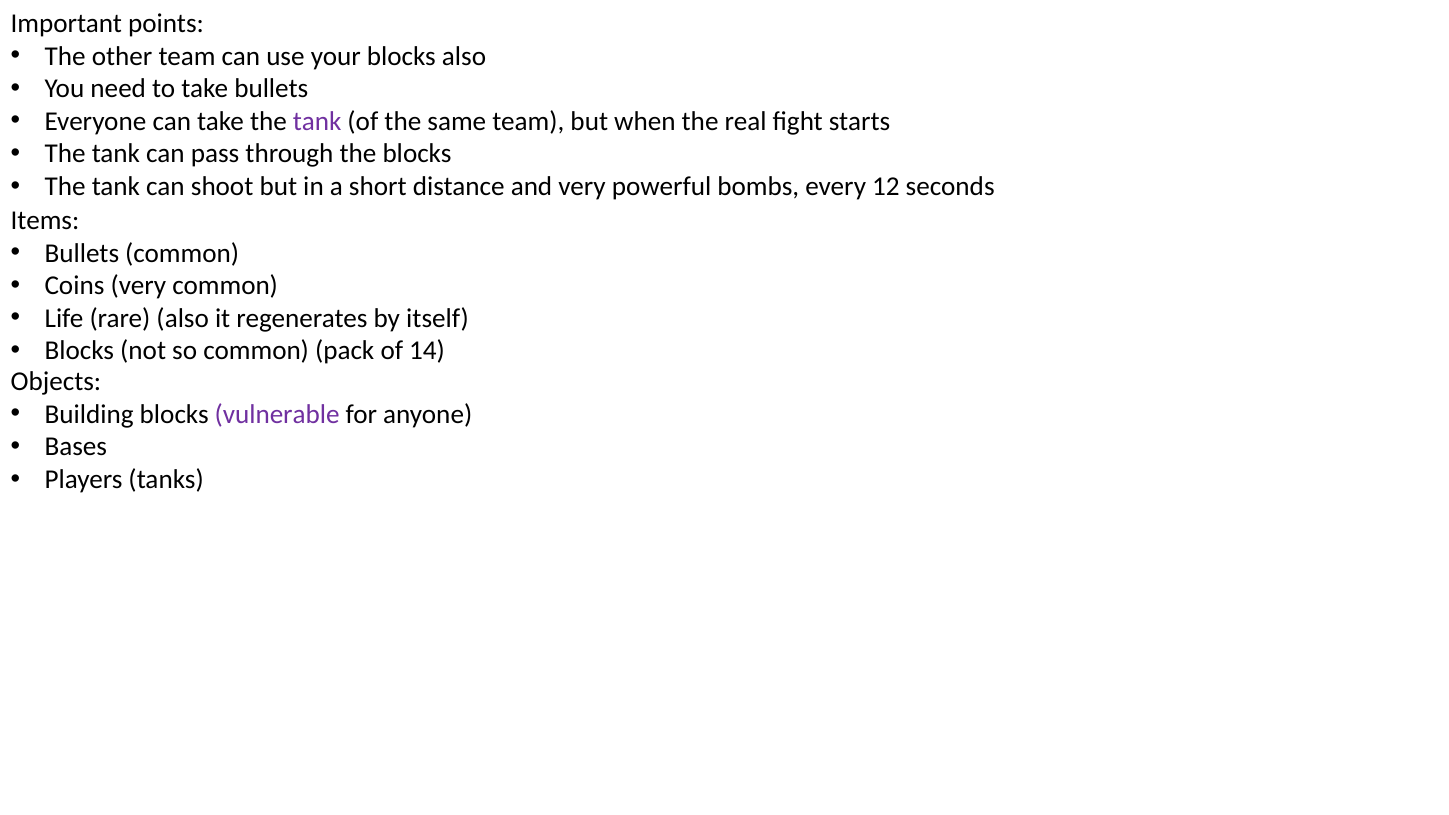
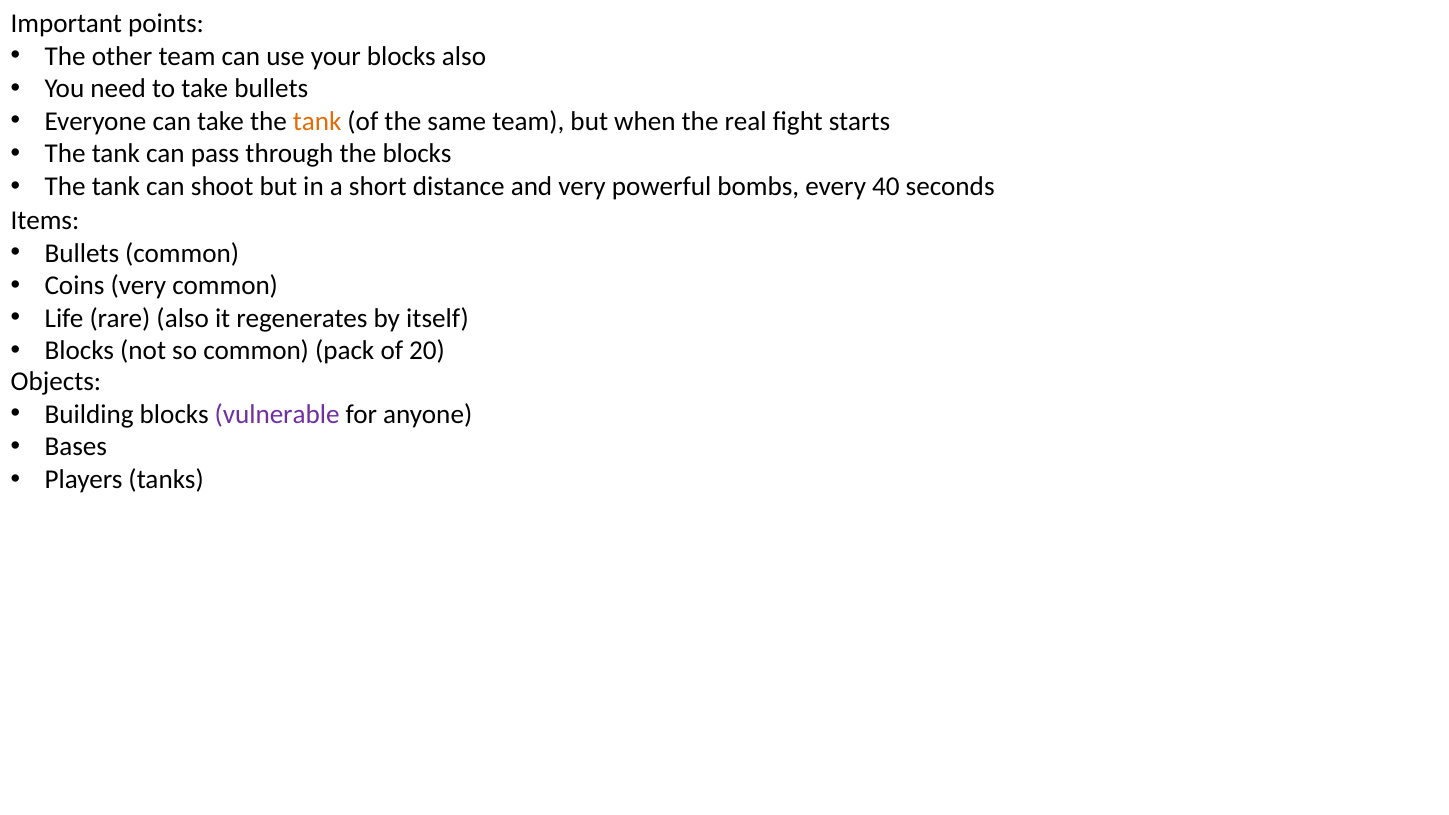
tank at (317, 121) colour: purple -> orange
12: 12 -> 40
14: 14 -> 20
